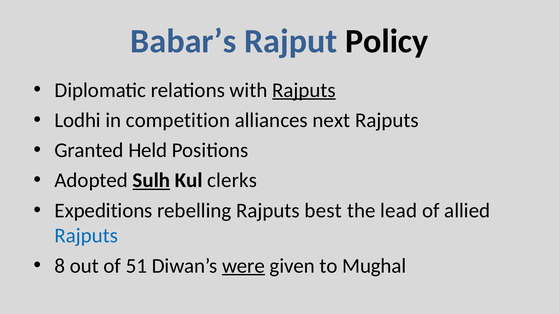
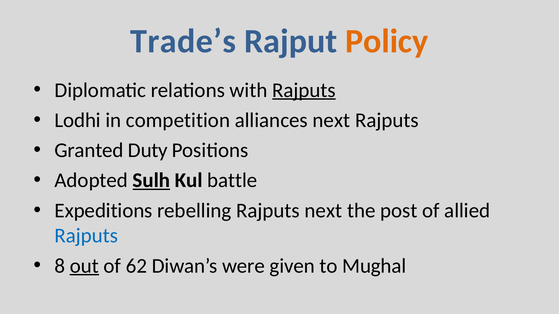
Babar’s: Babar’s -> Trade’s
Policy colour: black -> orange
Held: Held -> Duty
clerks: clerks -> battle
Rajputs best: best -> next
lead: lead -> post
out underline: none -> present
51: 51 -> 62
were underline: present -> none
